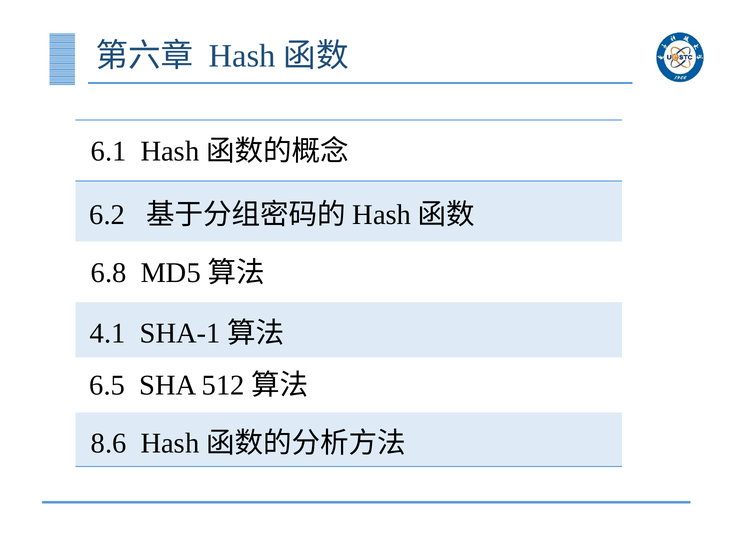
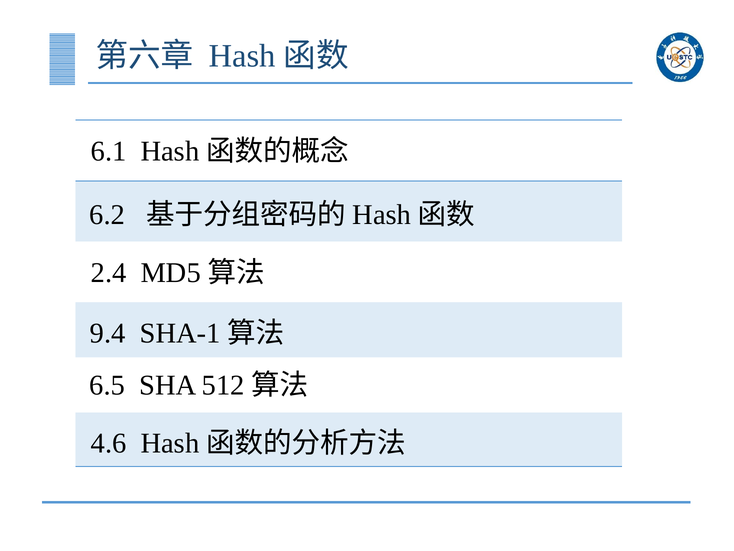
6.8: 6.8 -> 2.4
4.1: 4.1 -> 9.4
8.6: 8.6 -> 4.6
